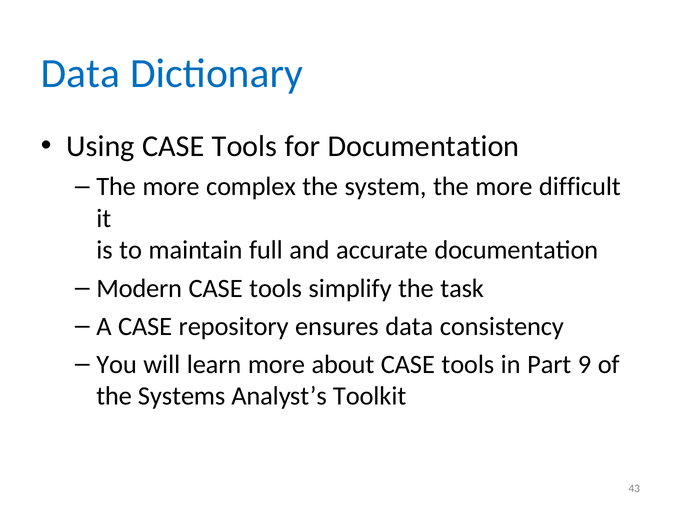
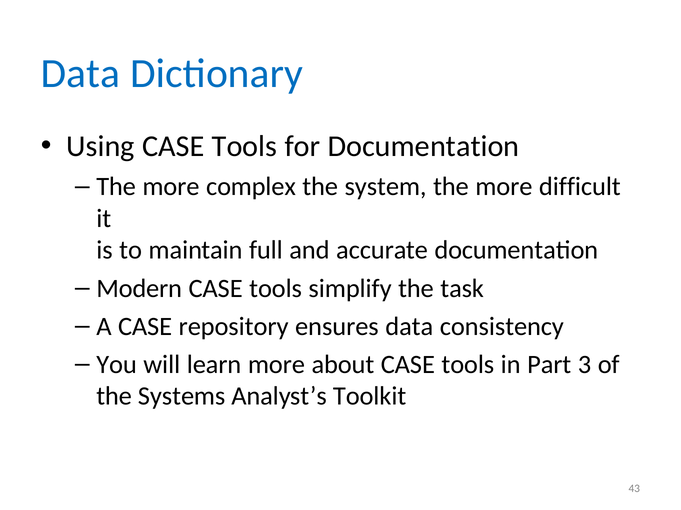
9: 9 -> 3
